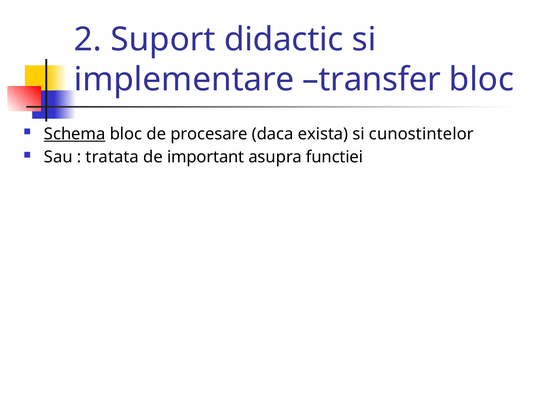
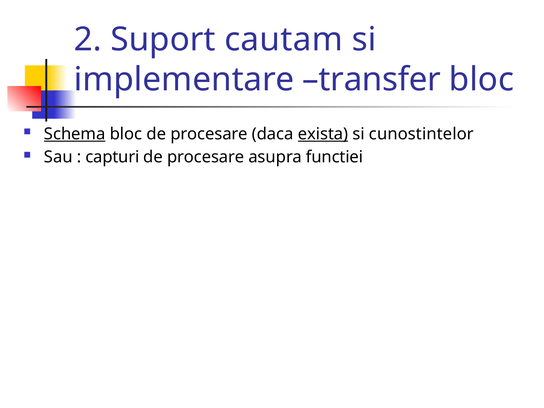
didactic: didactic -> cautam
exista underline: none -> present
tratata: tratata -> capturi
important at (206, 157): important -> procesare
